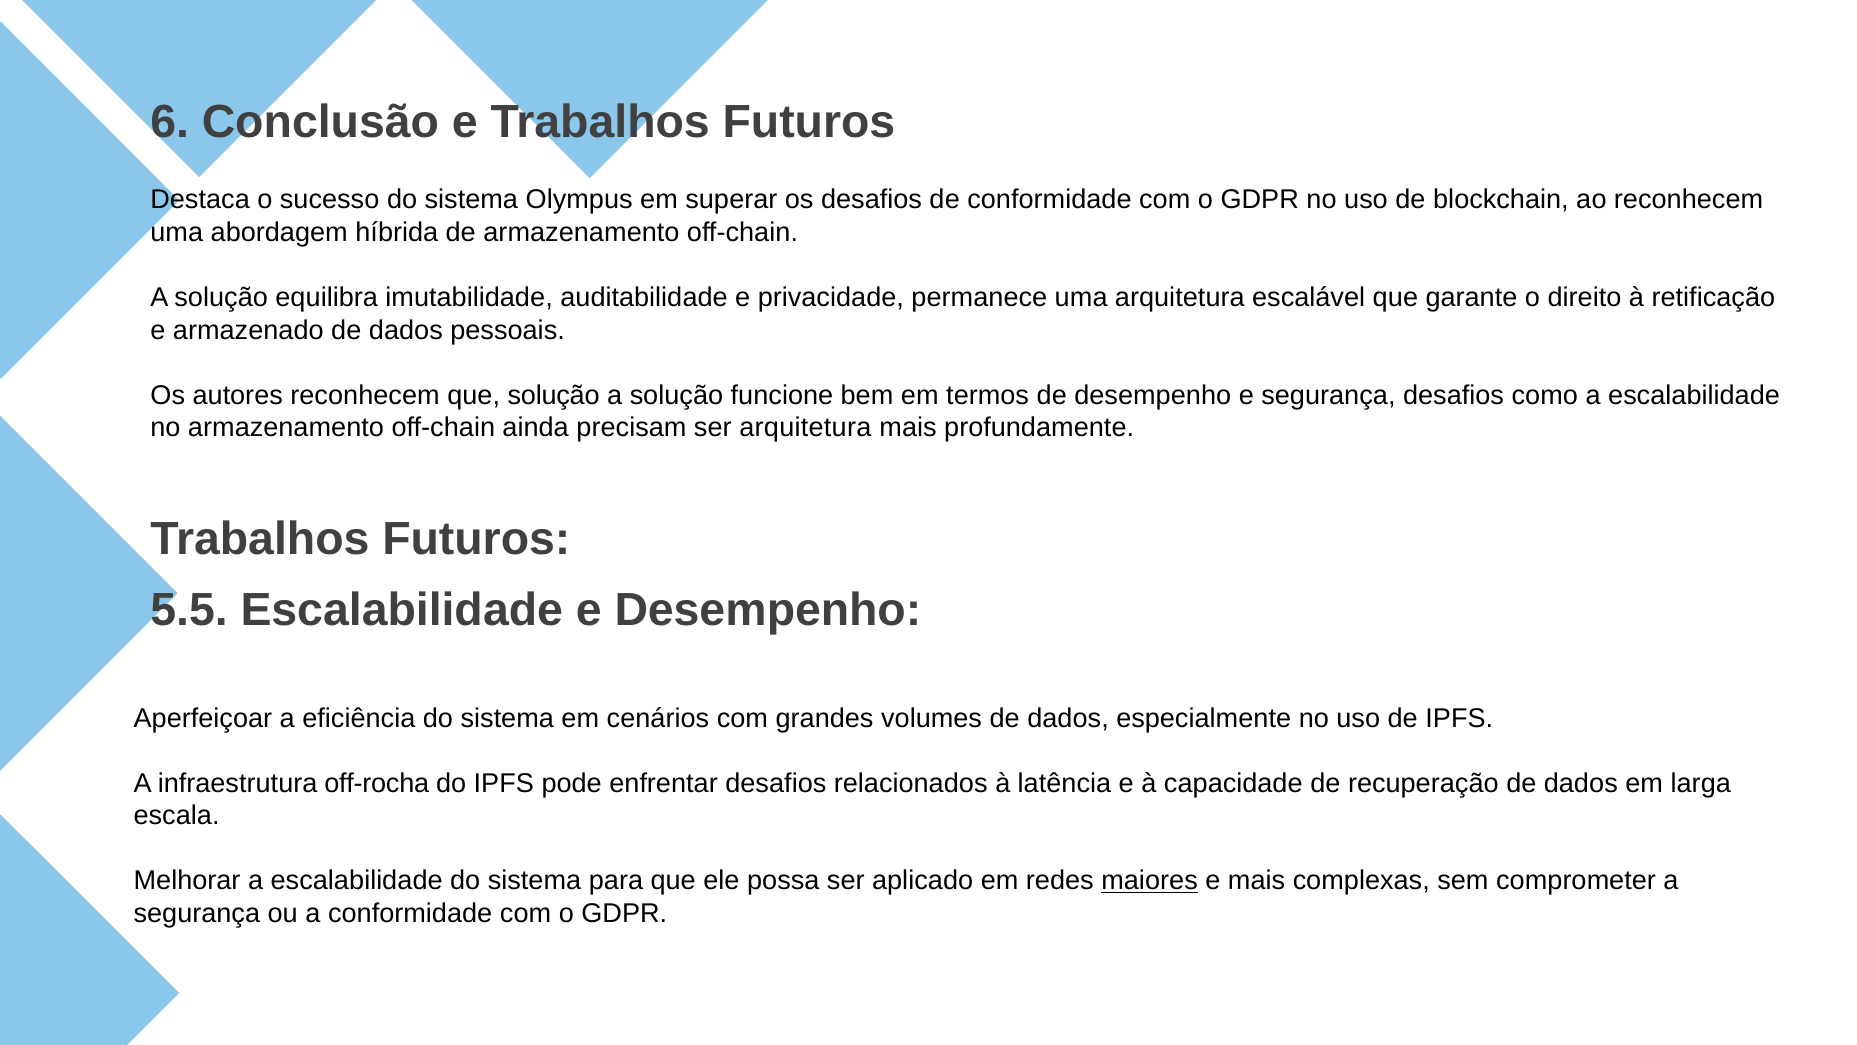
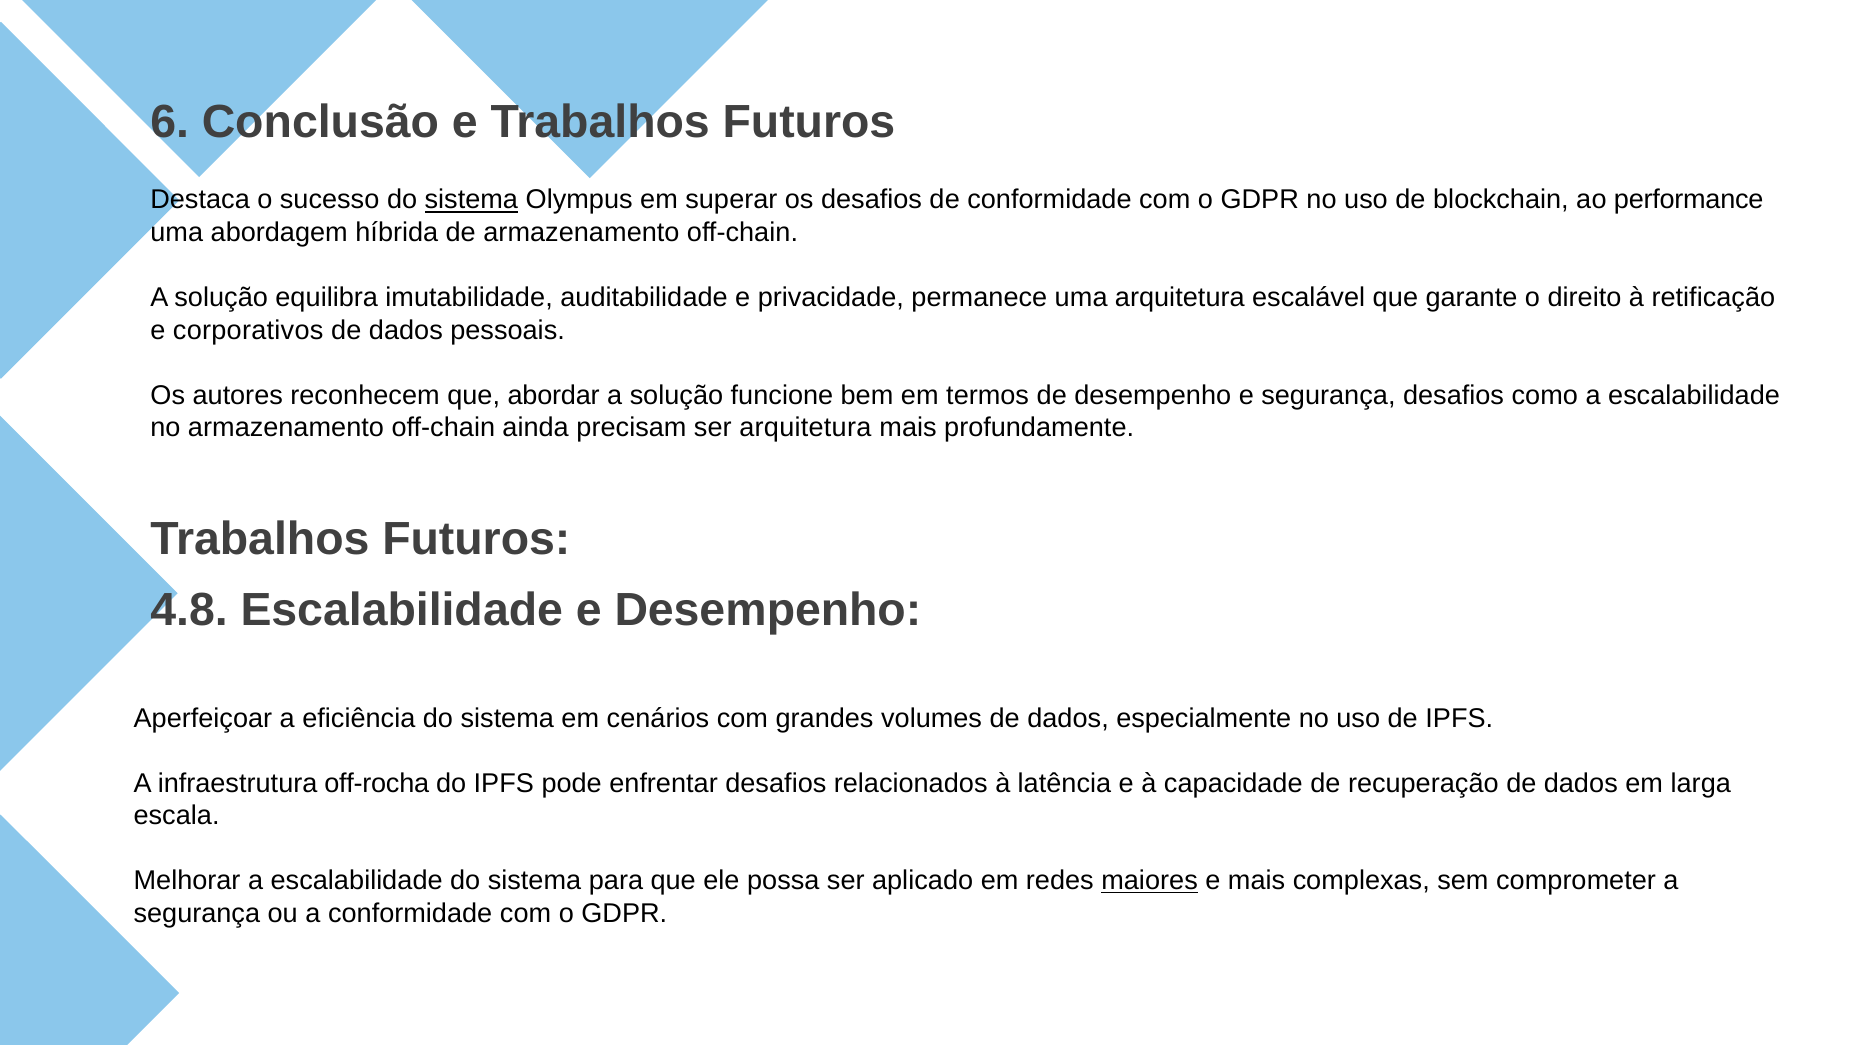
sistema at (471, 200) underline: none -> present
ao reconhecem: reconhecem -> performance
armazenado: armazenado -> corporativos
que solução: solução -> abordar
5.5: 5.5 -> 4.8
